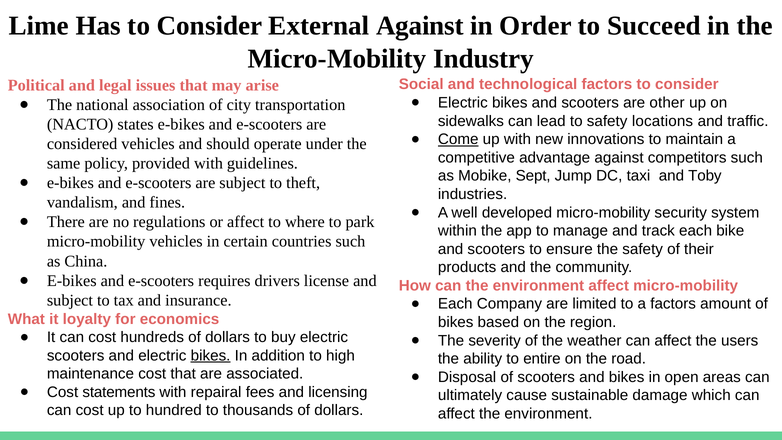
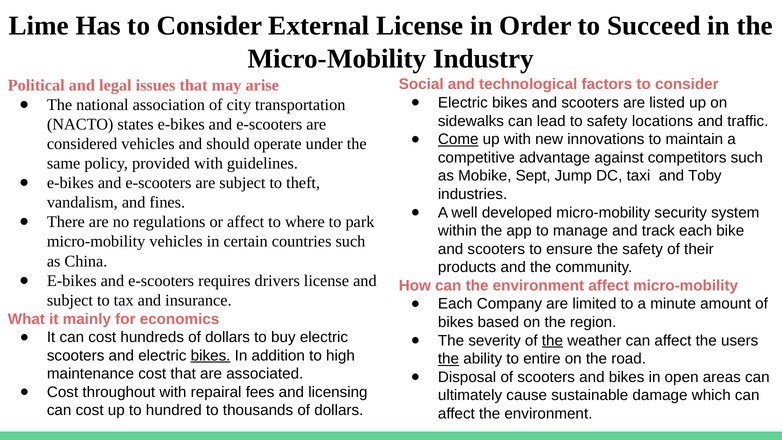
External Against: Against -> License
other: other -> listed
a factors: factors -> minute
loyalty: loyalty -> mainly
the at (552, 340) underline: none -> present
the at (448, 359) underline: none -> present
statements: statements -> throughout
